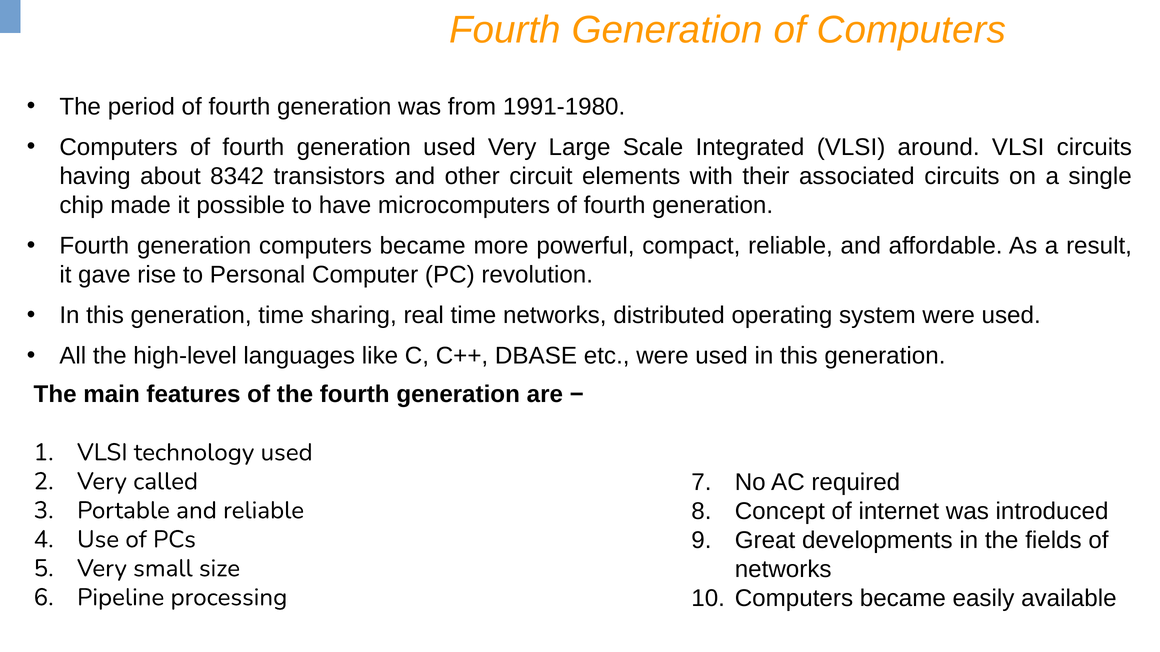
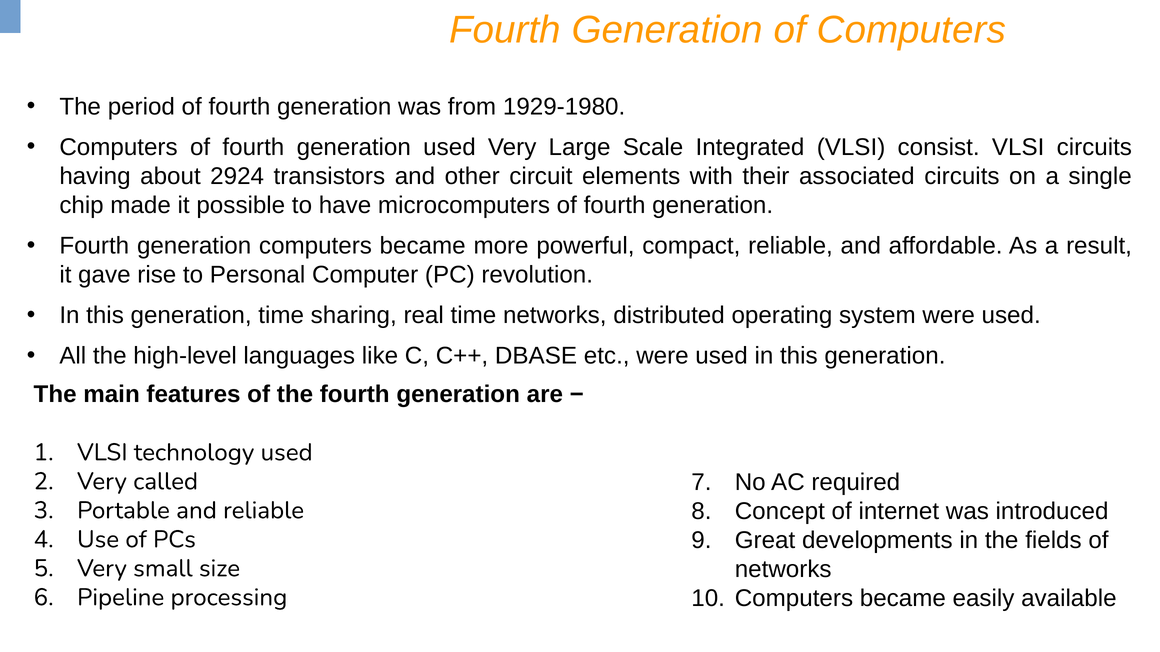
1991-1980: 1991-1980 -> 1929-1980
around: around -> consist
8342: 8342 -> 2924
